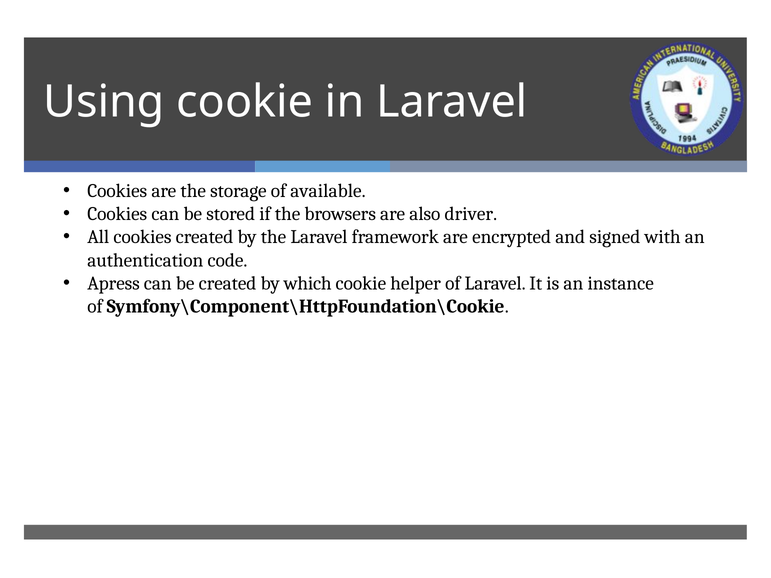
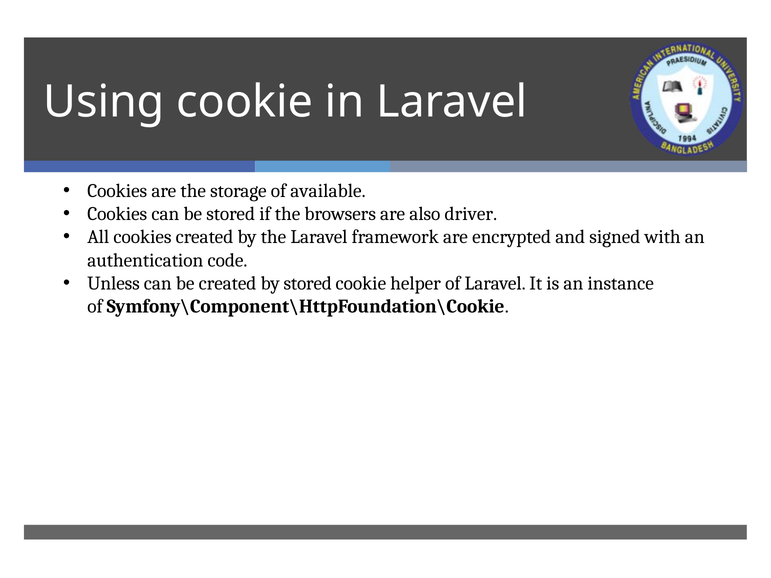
Apress: Apress -> Unless
by which: which -> stored
